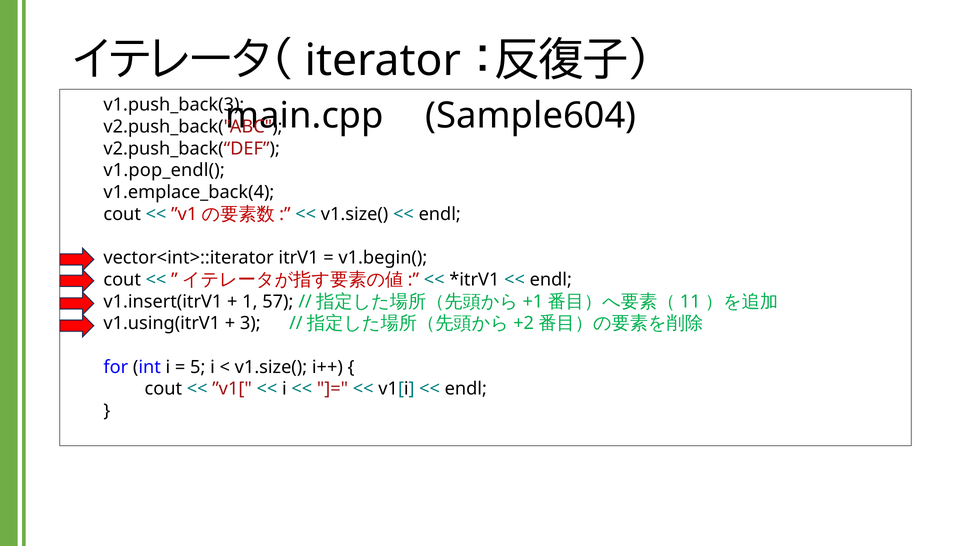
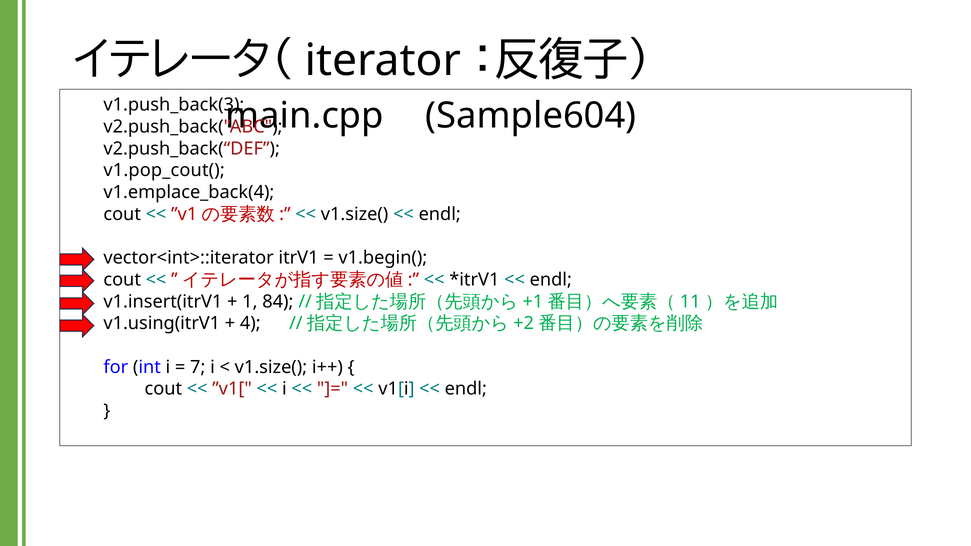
v1.pop_endl(: v1.pop_endl( -> v1.pop_cout(
57: 57 -> 84
3: 3 -> 4
5: 5 -> 7
